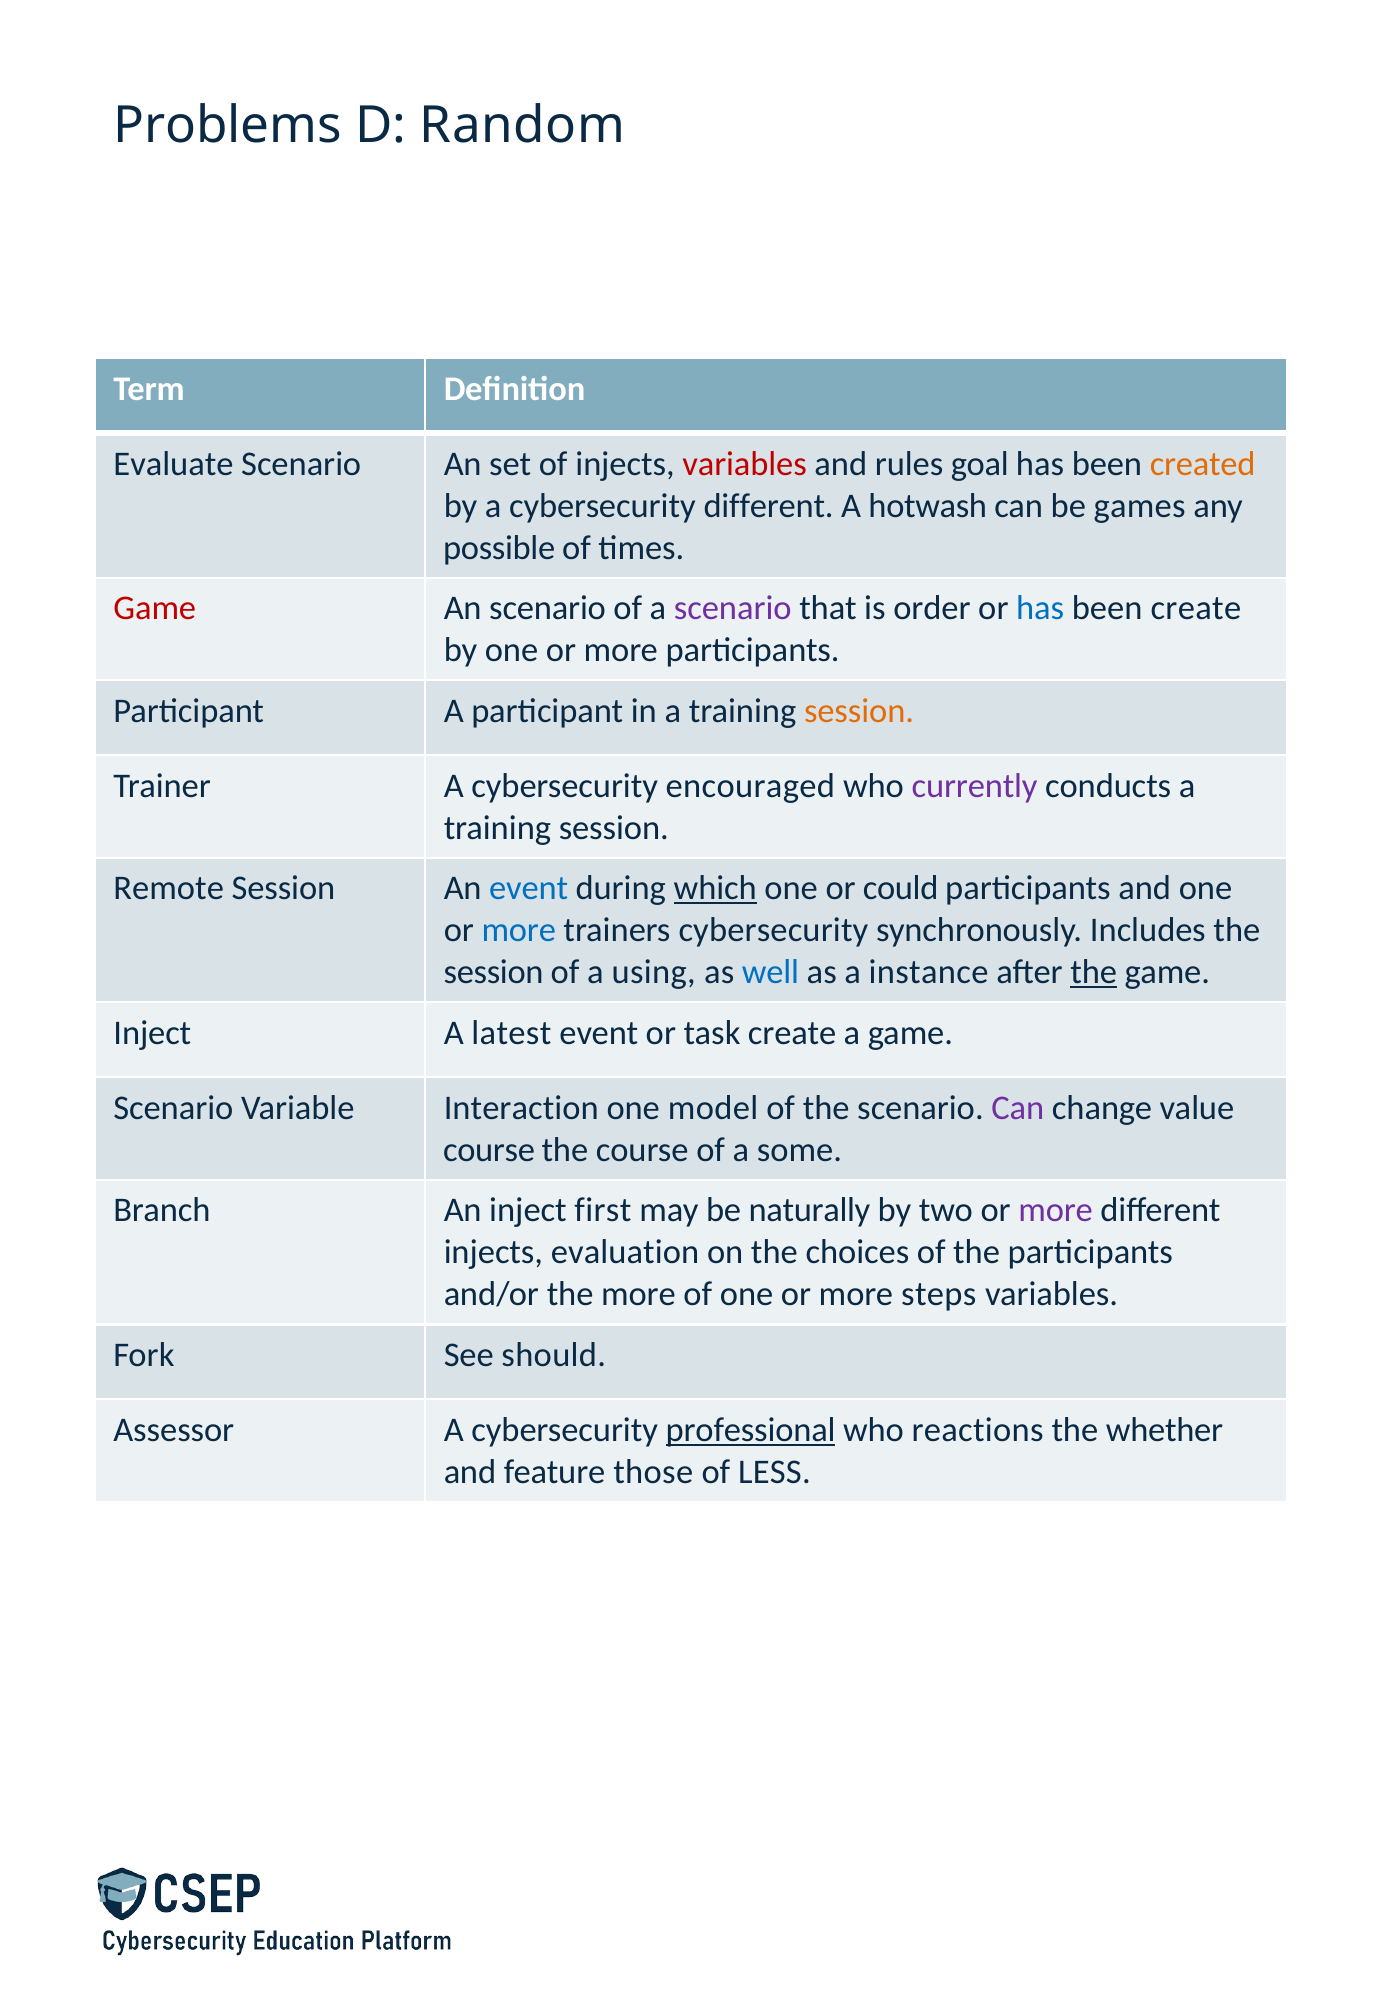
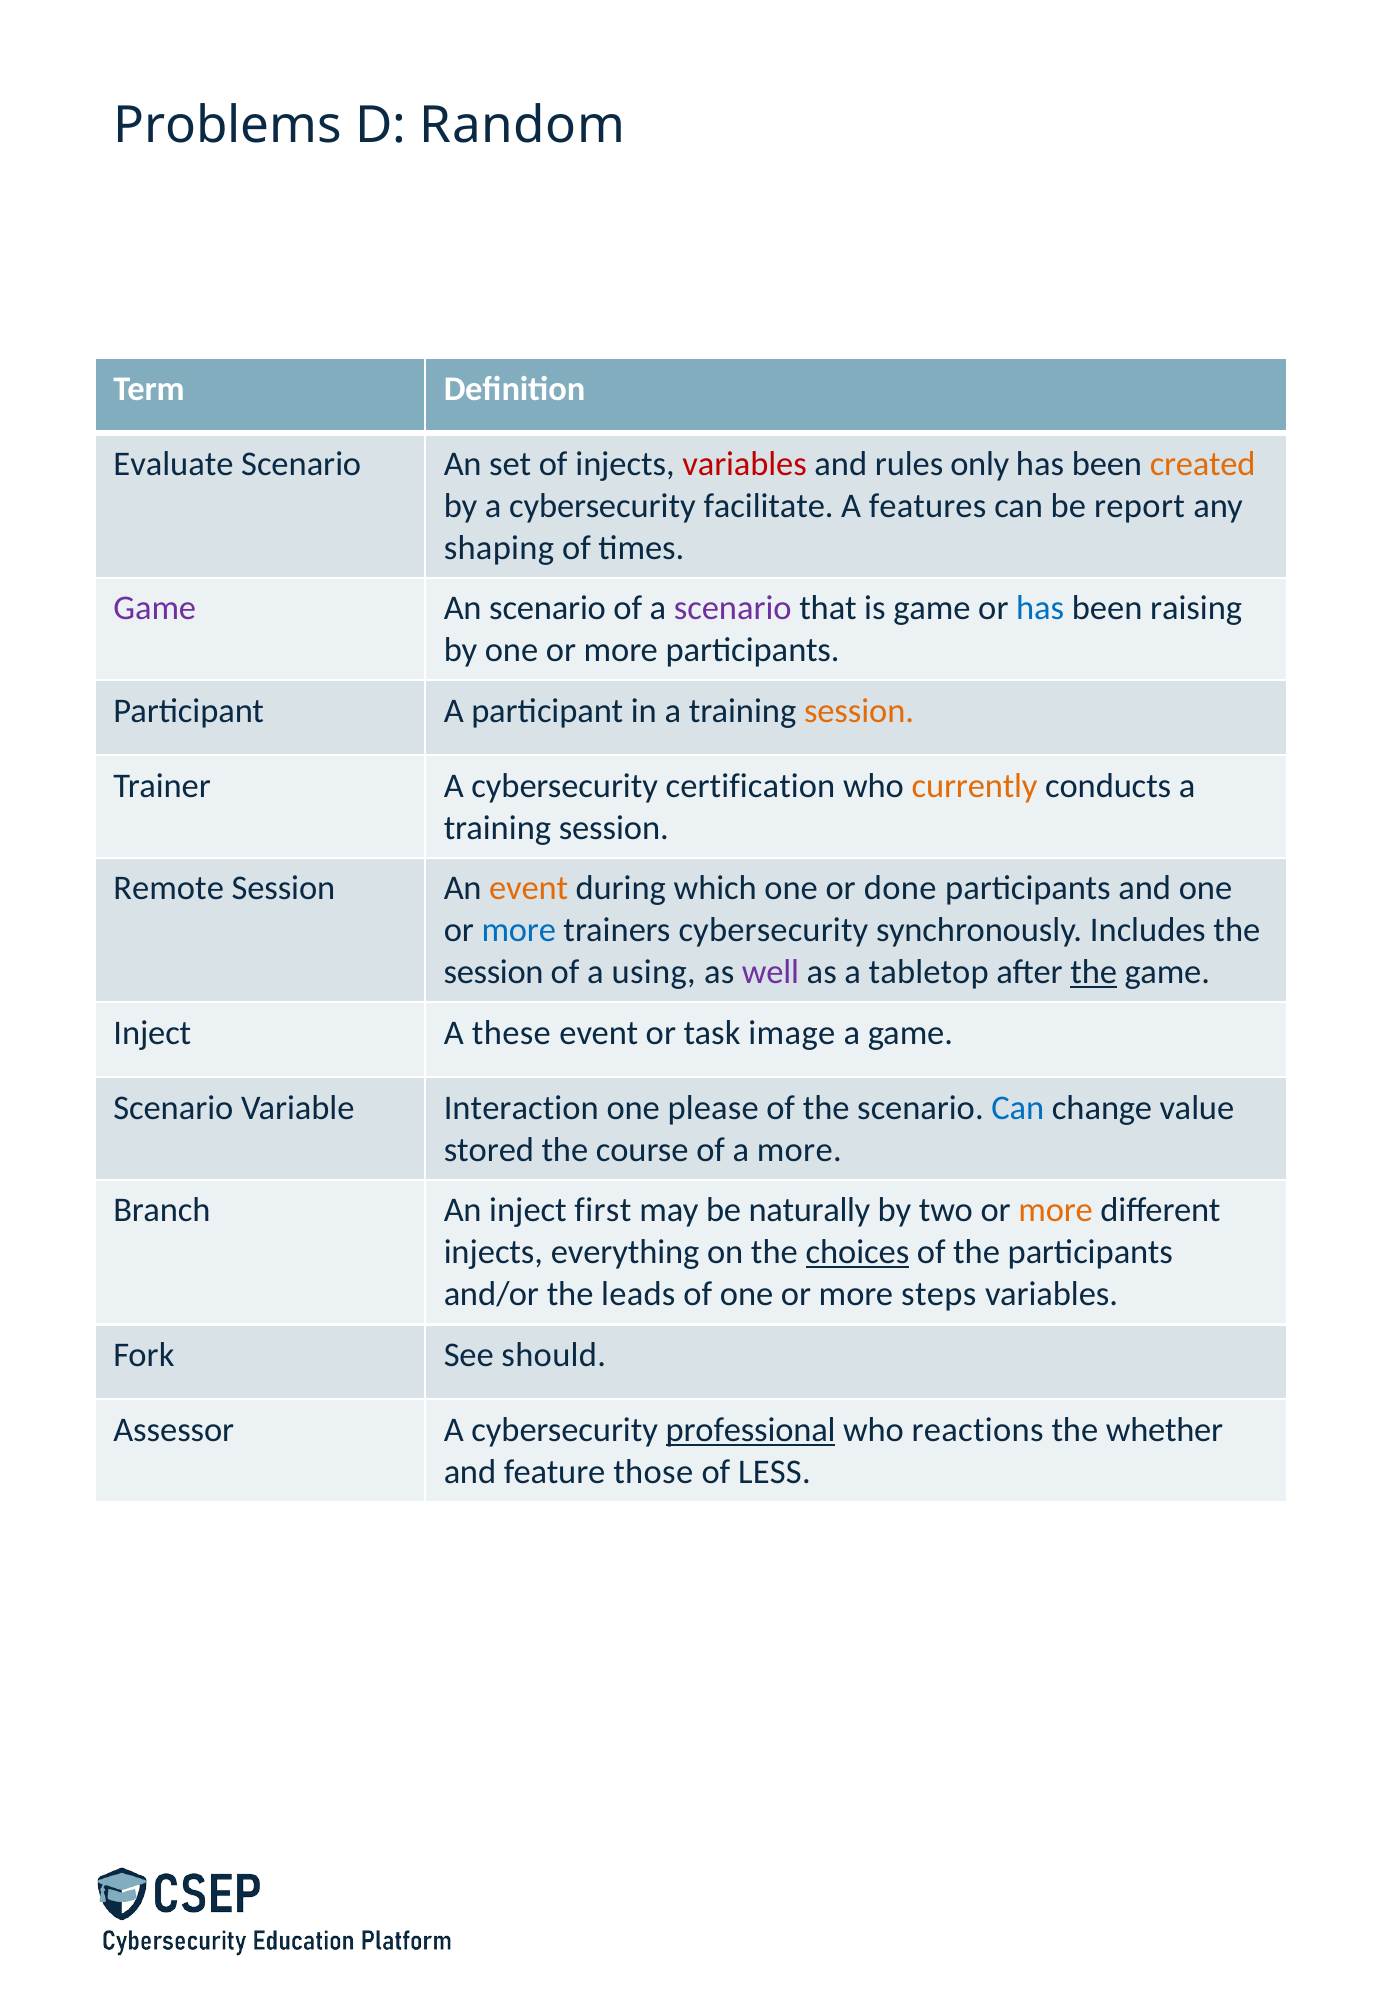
goal: goal -> only
cybersecurity different: different -> facilitate
hotwash: hotwash -> features
games: games -> report
possible: possible -> shaping
Game at (155, 608) colour: red -> purple
is order: order -> game
been create: create -> raising
encouraged: encouraged -> certification
currently colour: purple -> orange
event at (529, 888) colour: blue -> orange
which underline: present -> none
could: could -> done
well colour: blue -> purple
instance: instance -> tabletop
latest: latest -> these
task create: create -> image
model: model -> please
Can at (1018, 1108) colour: purple -> blue
course at (489, 1150): course -> stored
a some: some -> more
more at (1056, 1211) colour: purple -> orange
evaluation: evaluation -> everything
choices underline: none -> present
the more: more -> leads
